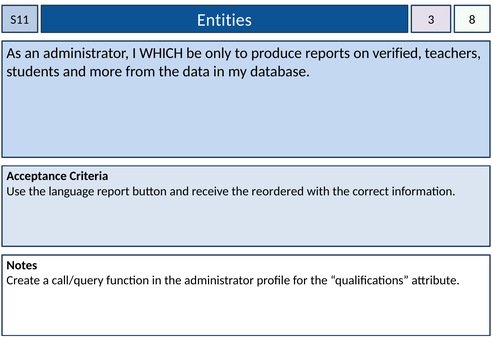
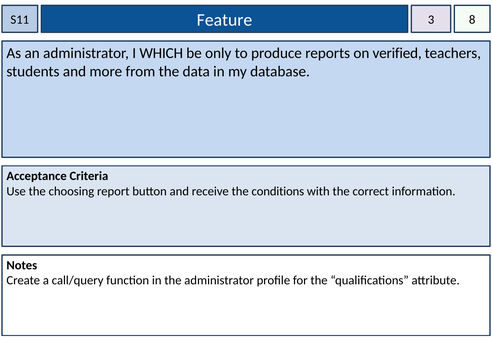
Entities: Entities -> Feature
language: language -> choosing
reordered: reordered -> conditions
